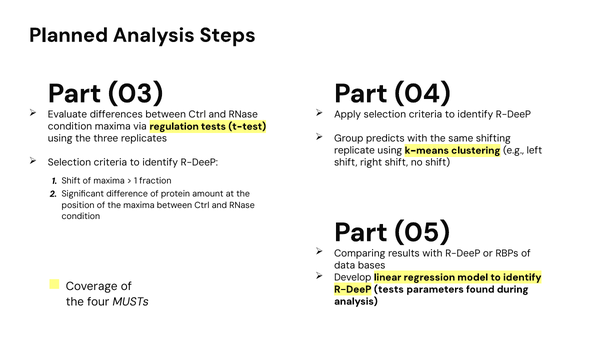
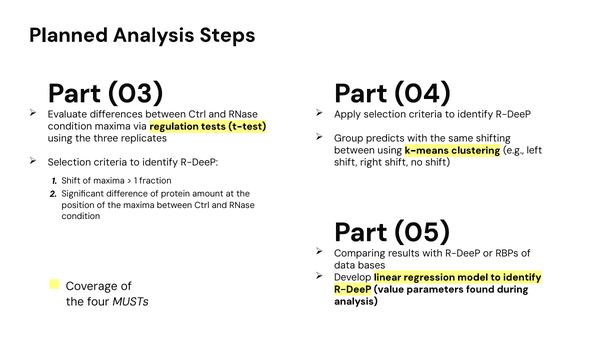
replicate at (355, 150): replicate -> between
R-DeeP tests: tests -> value
